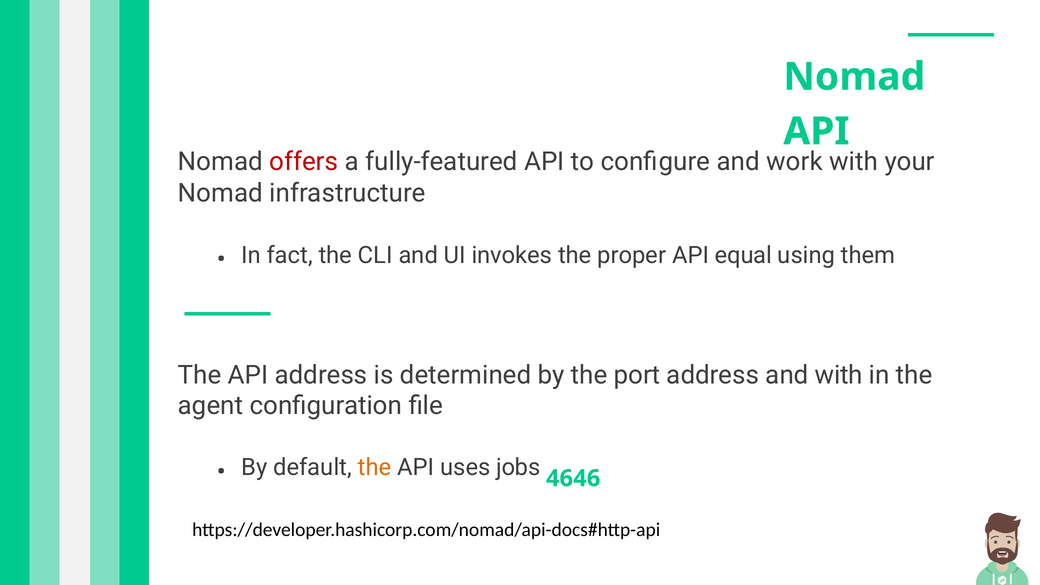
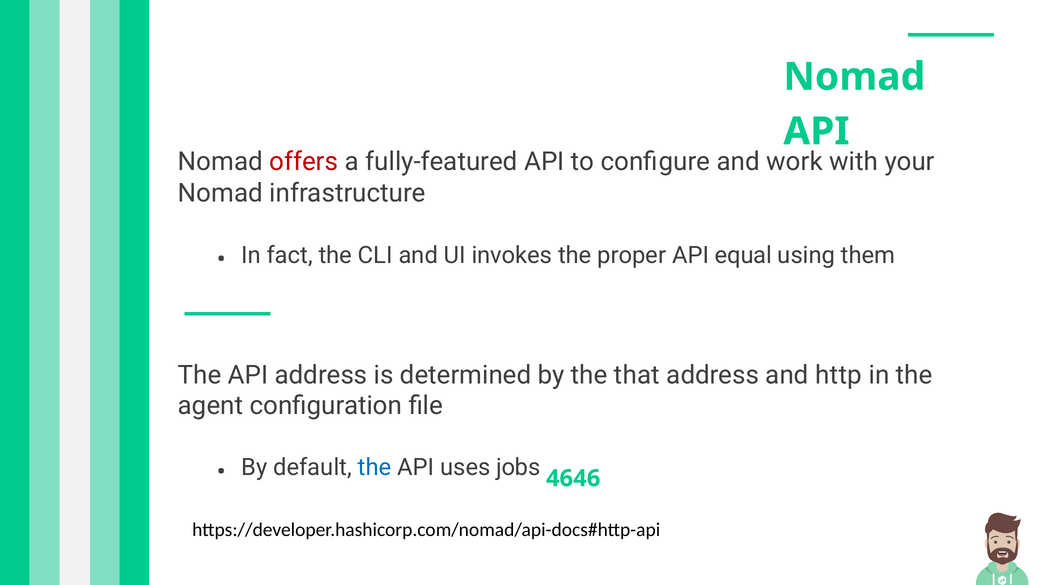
port: port -> that
and with: with -> http
the at (375, 467) colour: orange -> blue
